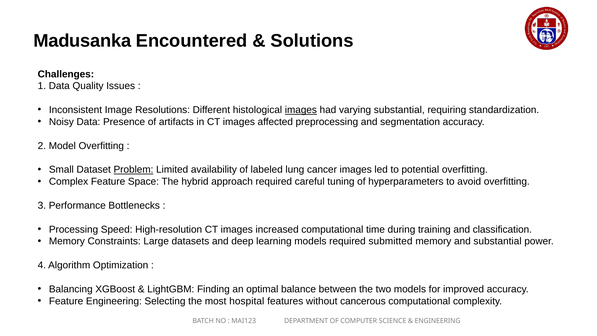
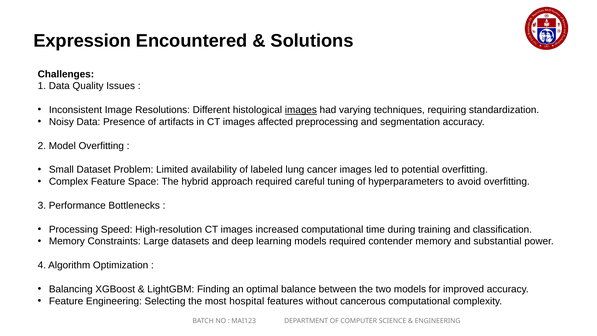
Madusanka: Madusanka -> Expression
varying substantial: substantial -> techniques
Problem underline: present -> none
submitted: submitted -> contender
